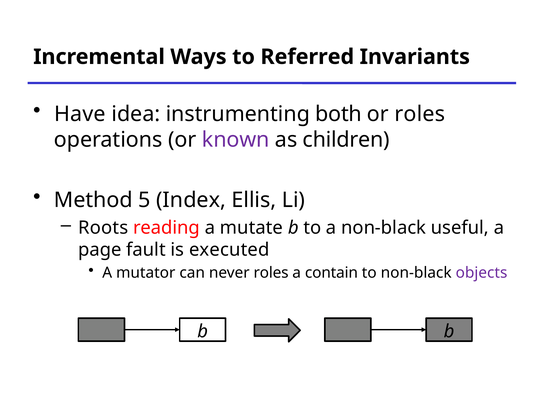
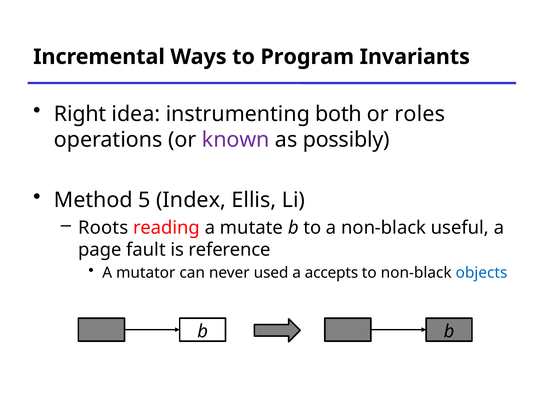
Referred: Referred -> Program
Have: Have -> Right
children: children -> possibly
executed: executed -> reference
never roles: roles -> used
contain: contain -> accepts
objects colour: purple -> blue
